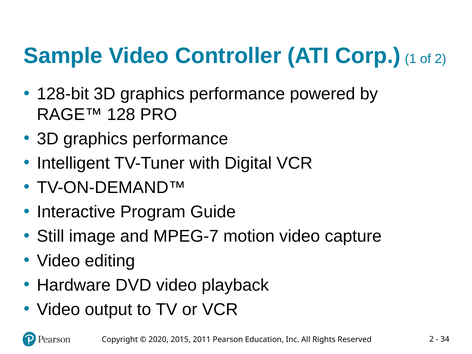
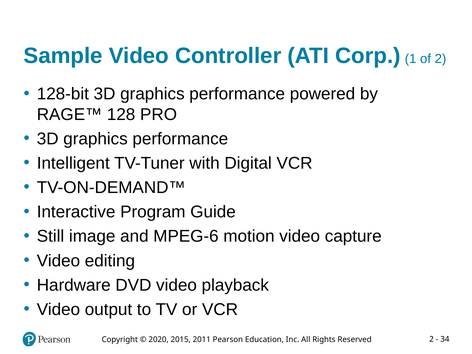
MPEG-7: MPEG-7 -> MPEG-6
